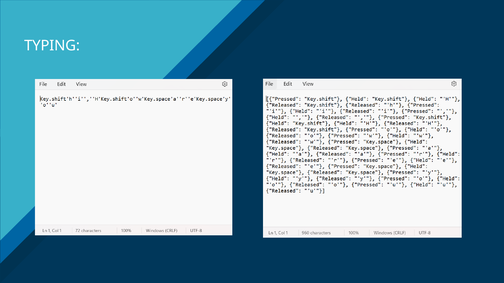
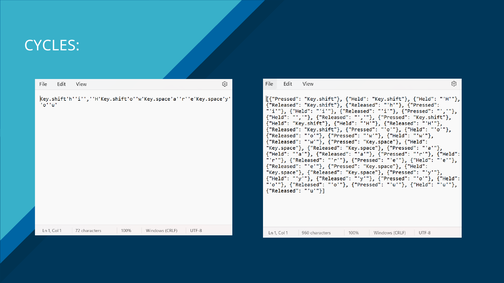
TYPING: TYPING -> CYCLES
